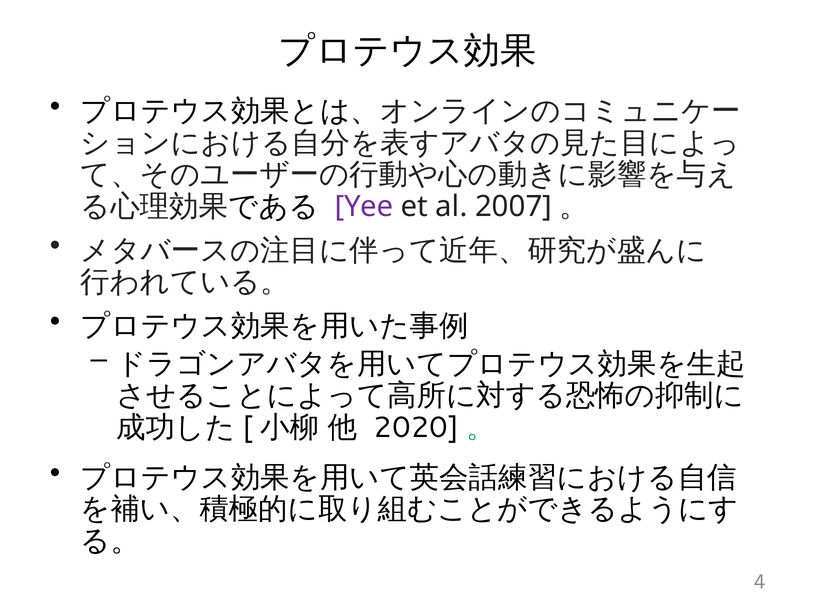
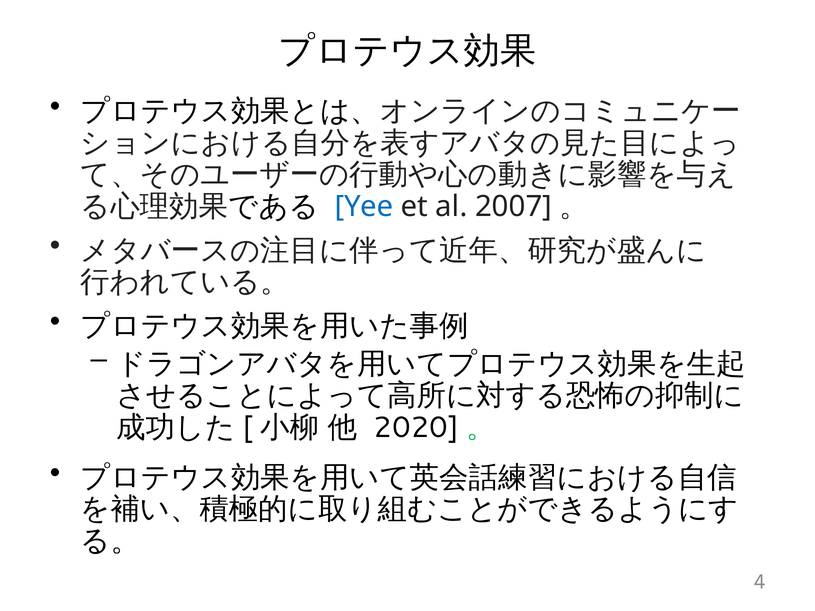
Yee colour: purple -> blue
